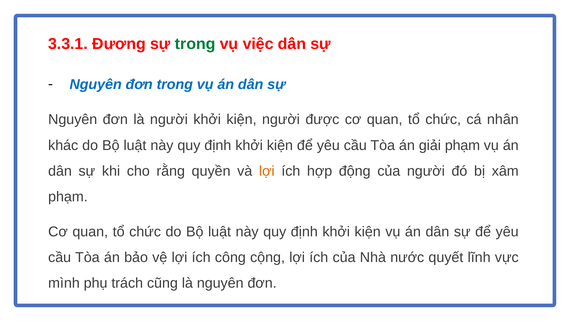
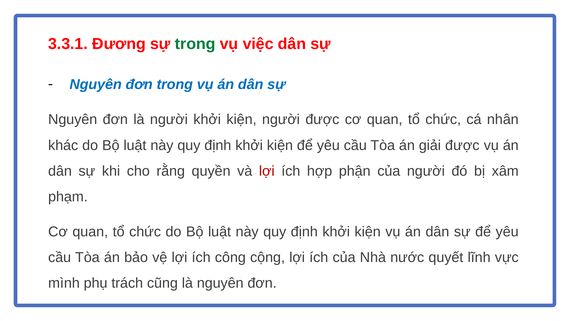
giải phạm: phạm -> được
lợi at (267, 171) colour: orange -> red
động: động -> phận
